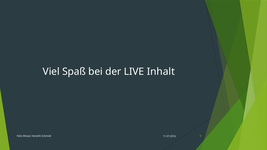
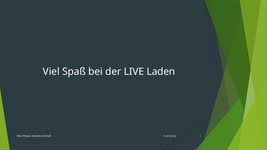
Inhalt: Inhalt -> Laden
